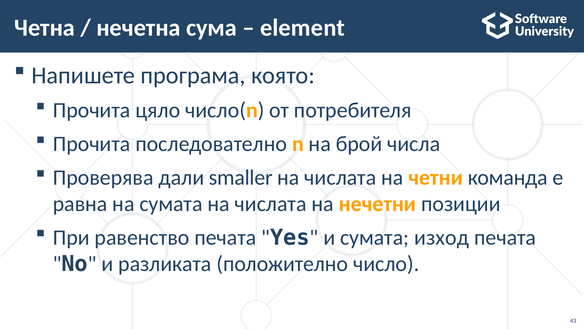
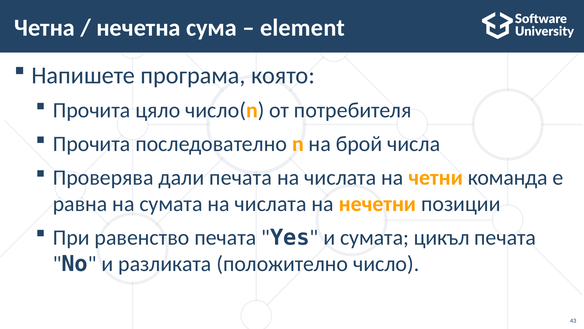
дали smaller: smaller -> печата
изход: изход -> цикъл
